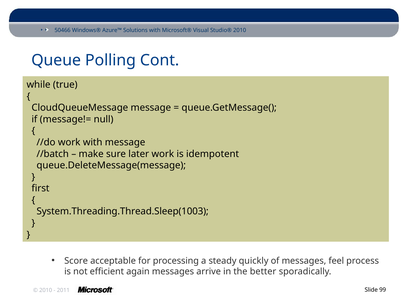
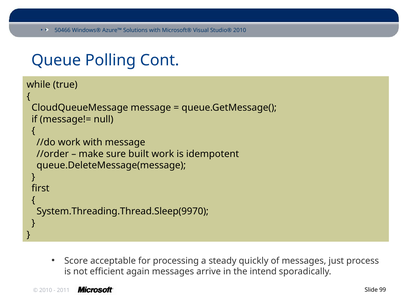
//batch: //batch -> //order
later: later -> built
System.Threading.Thread.Sleep(1003: System.Threading.Thread.Sleep(1003 -> System.Threading.Thread.Sleep(9970
feel: feel -> just
better: better -> intend
